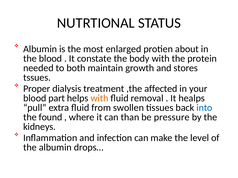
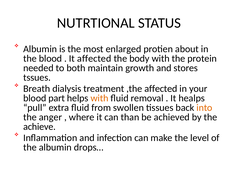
It constate: constate -> affected
Proper: Proper -> Breath
into colour: blue -> orange
found: found -> anger
pressure: pressure -> achieved
kidneys: kidneys -> achieve
